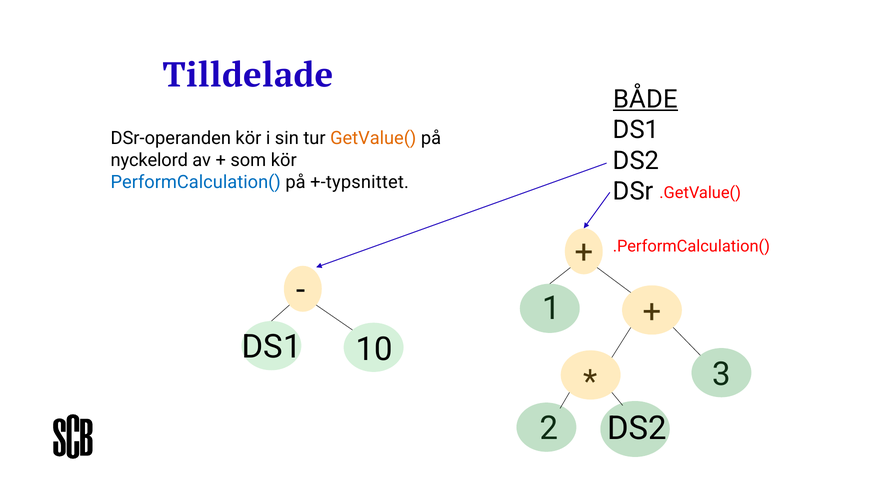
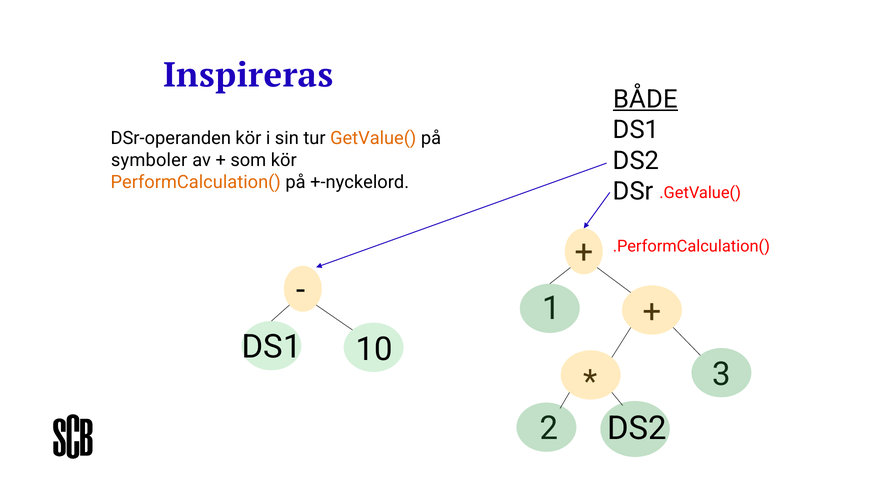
Tilldelade: Tilldelade -> Inspireras
nyckelord: nyckelord -> symboler
PerformCalculation( colour: blue -> orange
+-typsnittet: +-typsnittet -> +-nyckelord
